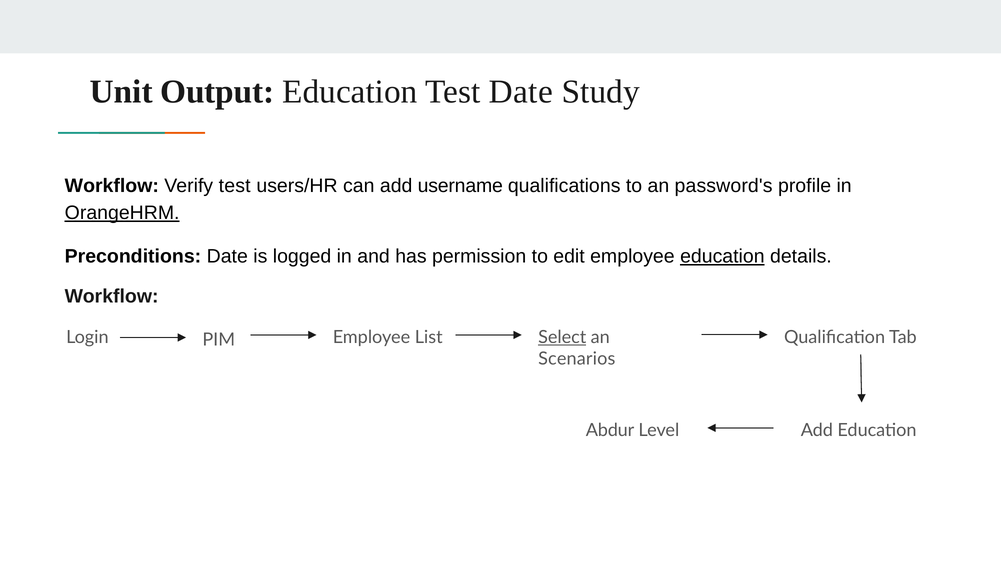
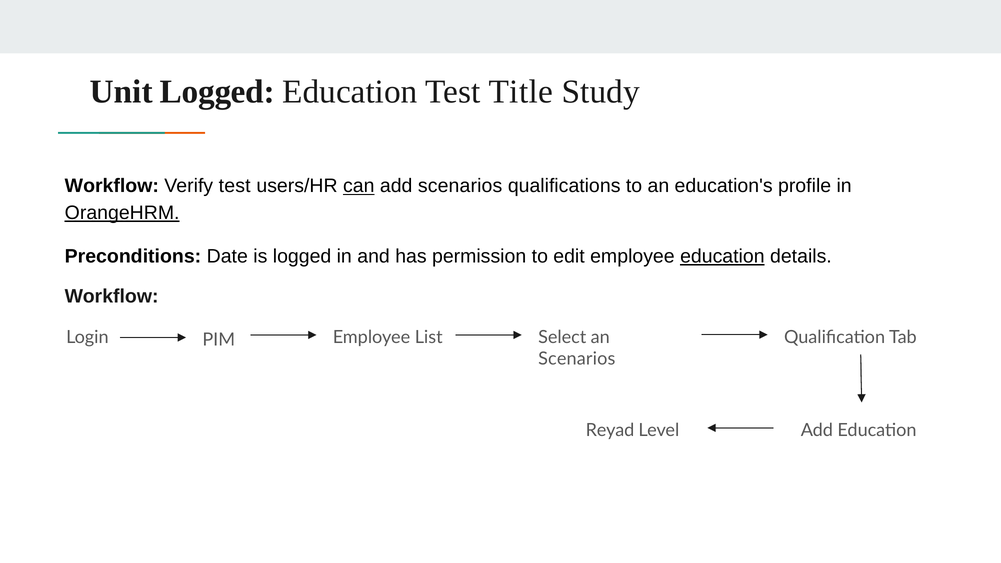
Unit Output: Output -> Logged
Test Date: Date -> Title
can underline: none -> present
add username: username -> scenarios
password's: password's -> education's
Select underline: present -> none
Abdur: Abdur -> Reyad
